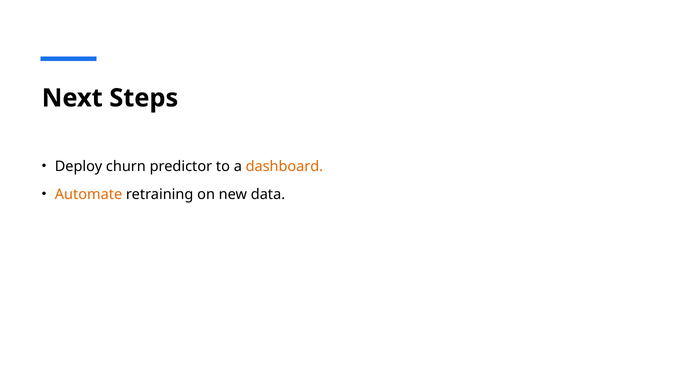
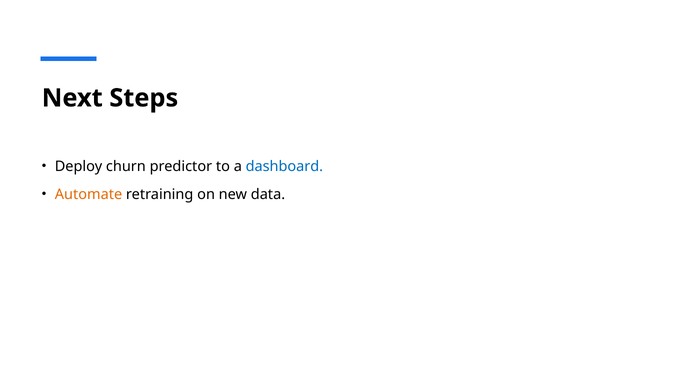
dashboard colour: orange -> blue
